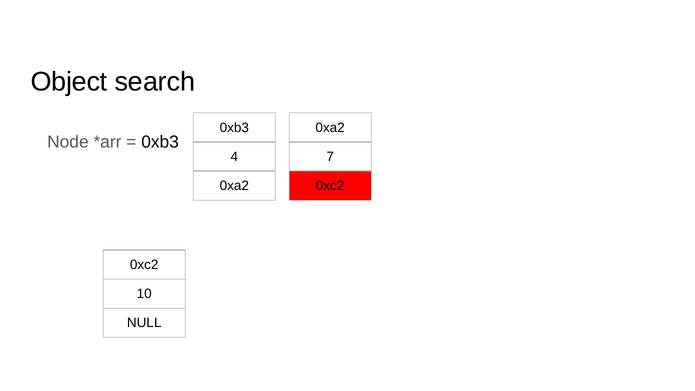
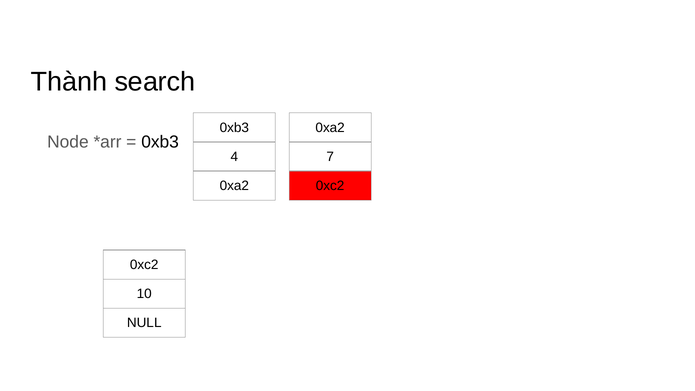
Object: Object -> Thành
